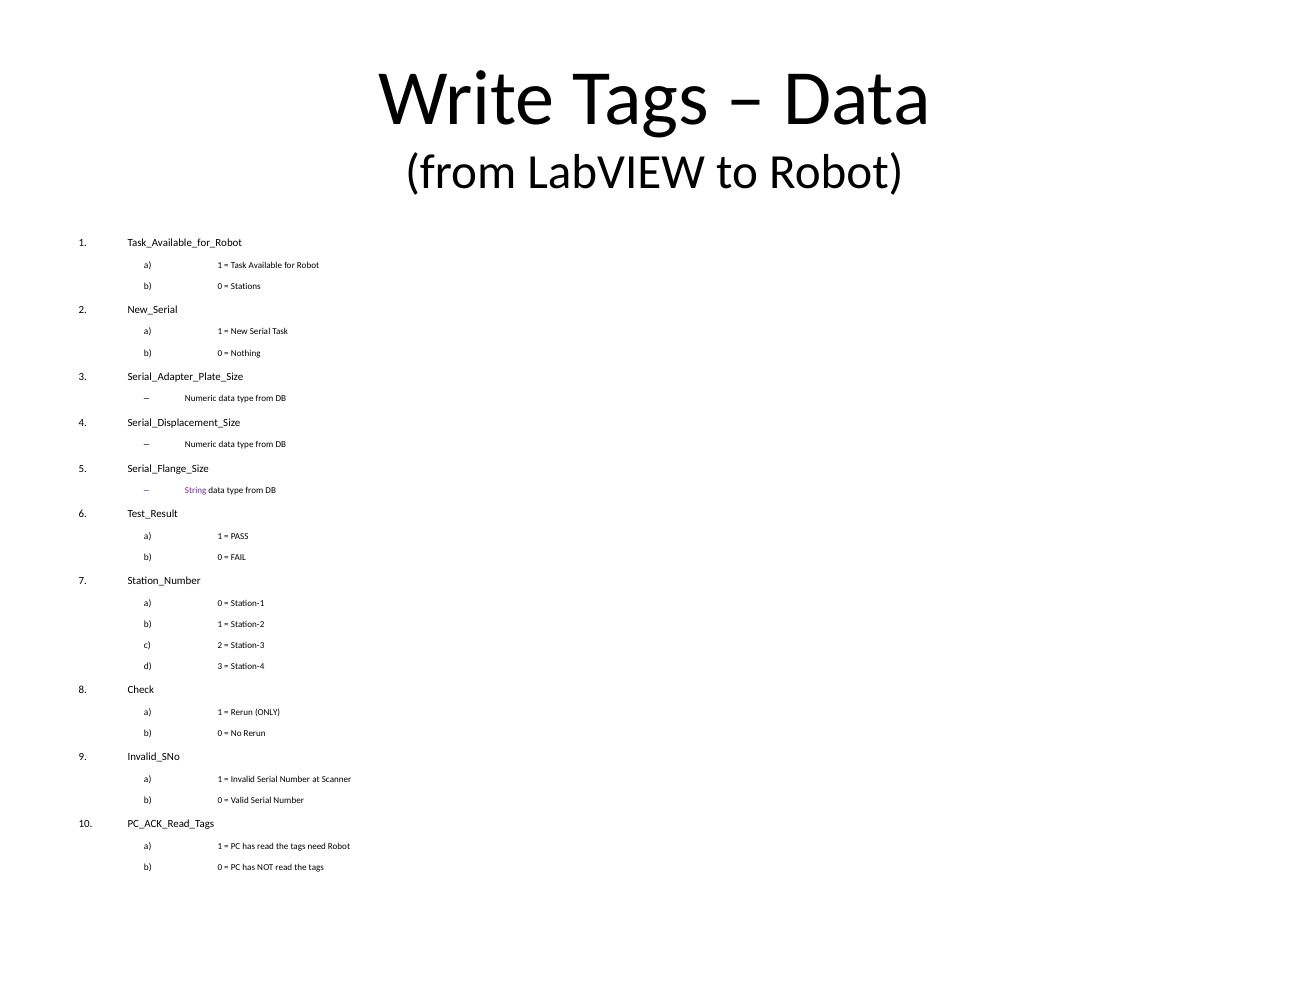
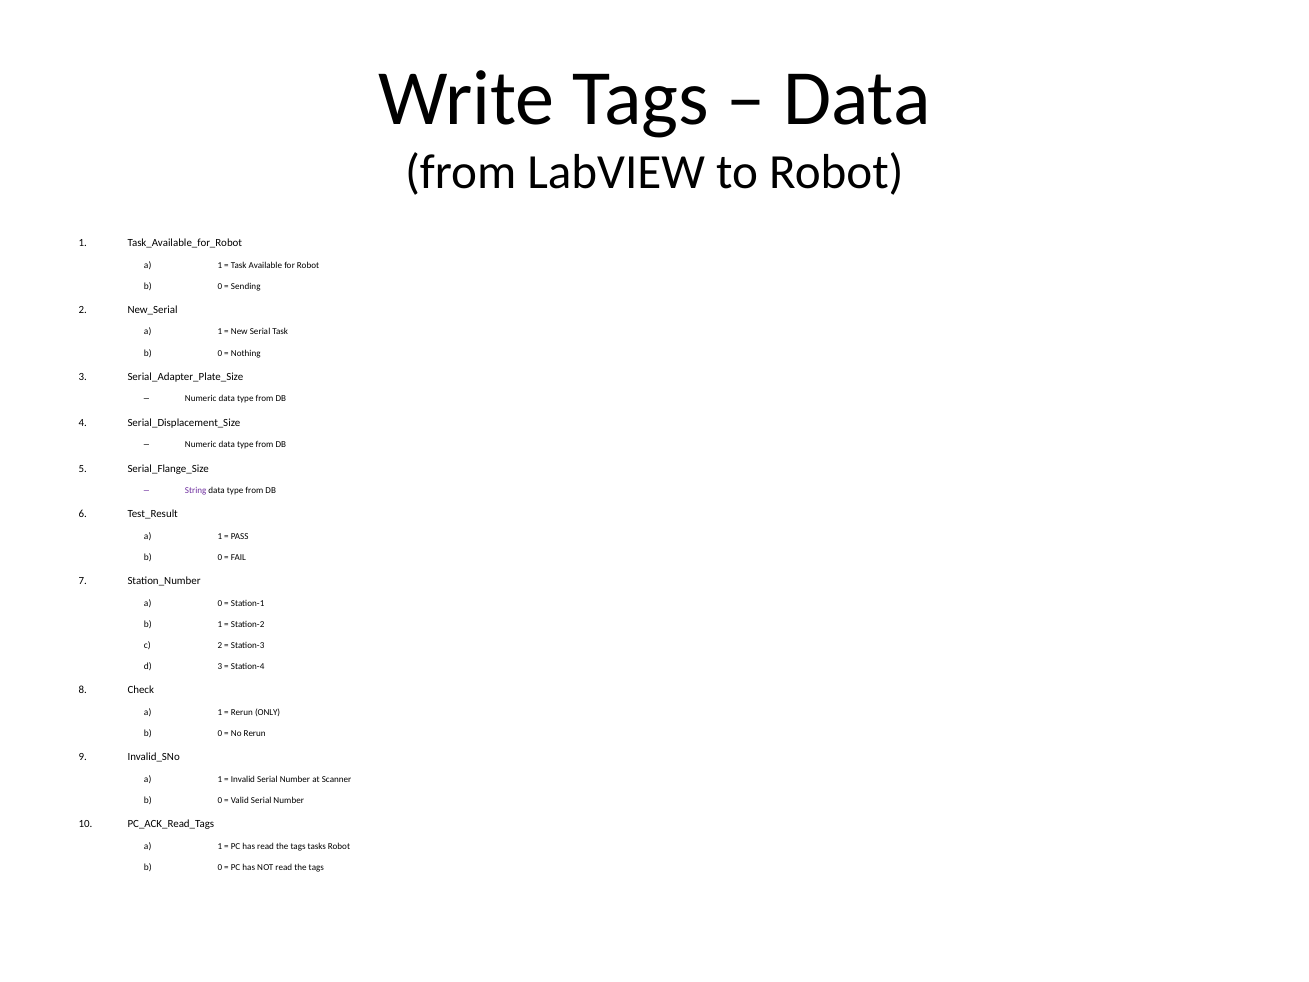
Stations: Stations -> Sending
need: need -> tasks
